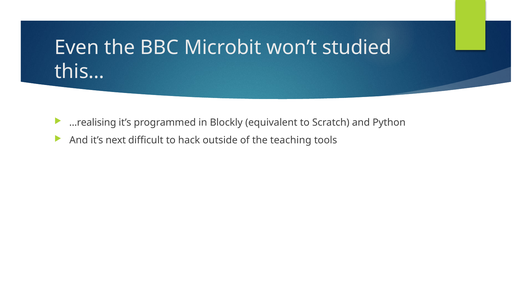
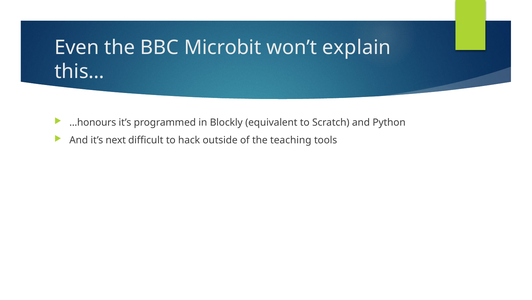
studied: studied -> explain
...realising: ...realising -> ...honours
